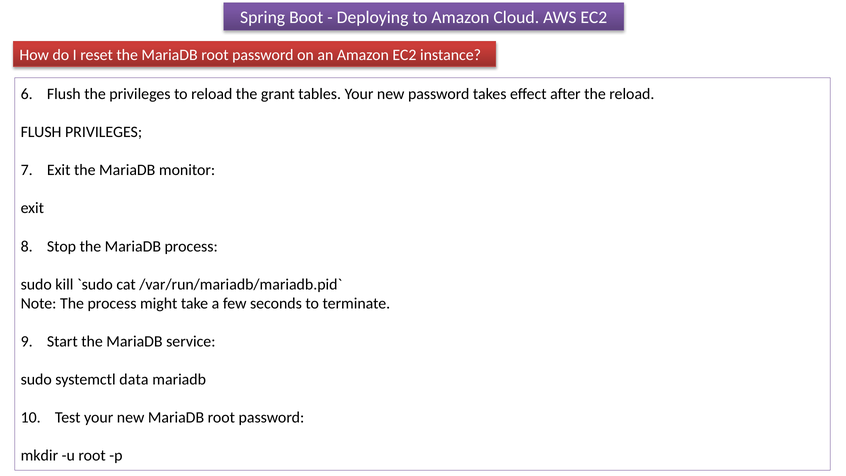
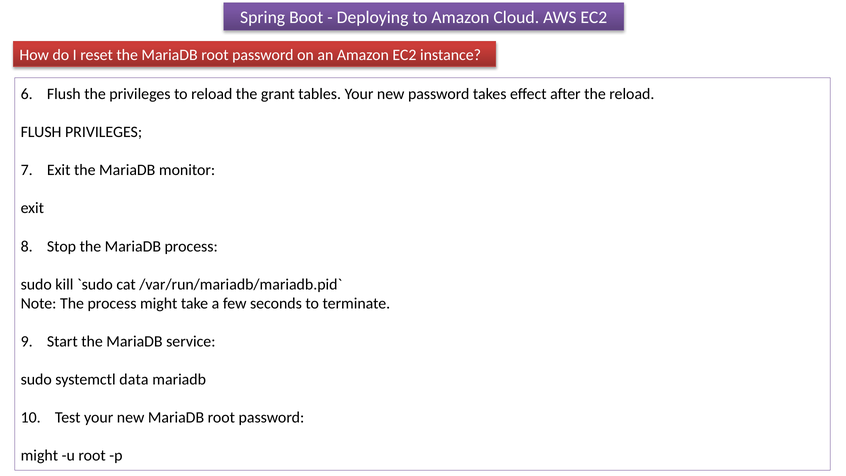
mkdir at (39, 456): mkdir -> might
